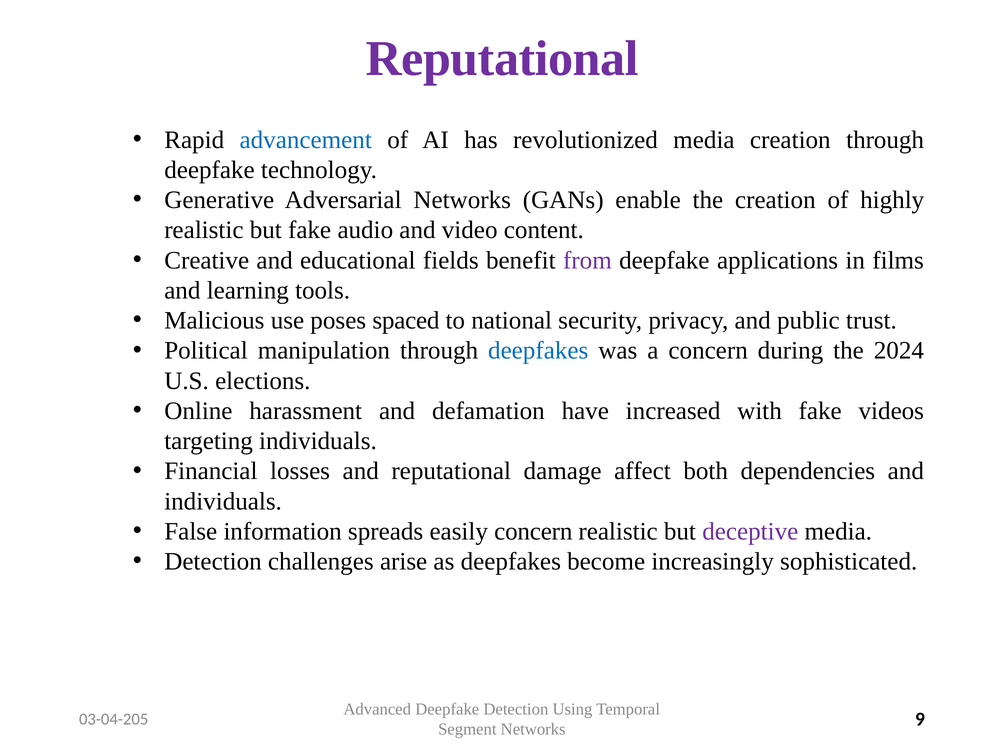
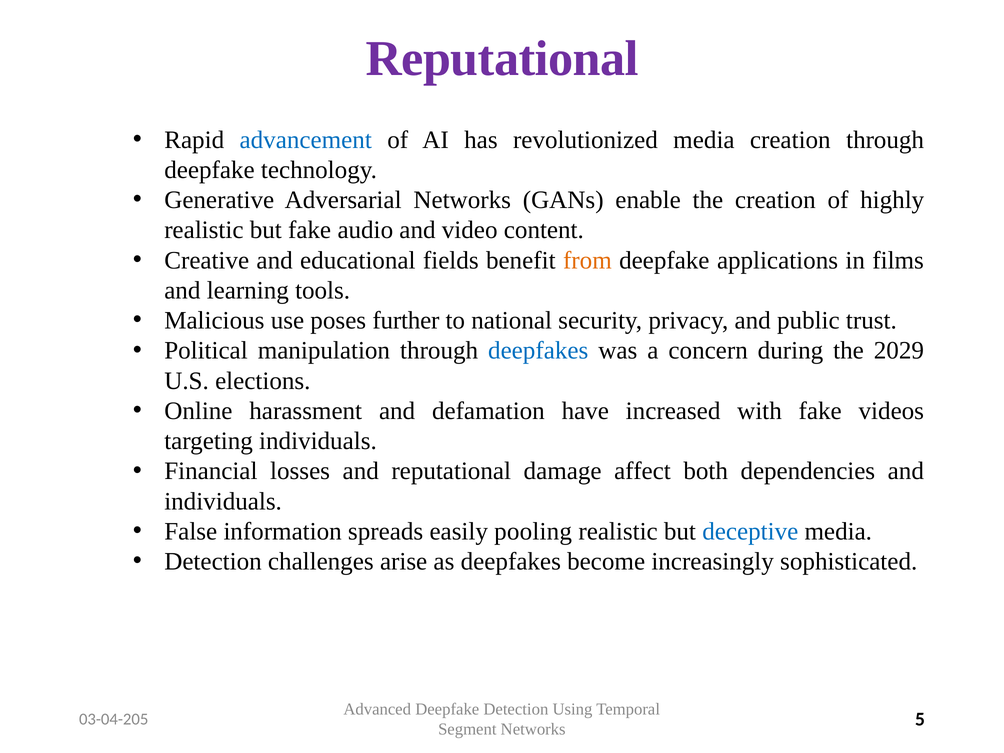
from colour: purple -> orange
spaced: spaced -> further
2024: 2024 -> 2029
easily concern: concern -> pooling
deceptive colour: purple -> blue
9: 9 -> 5
